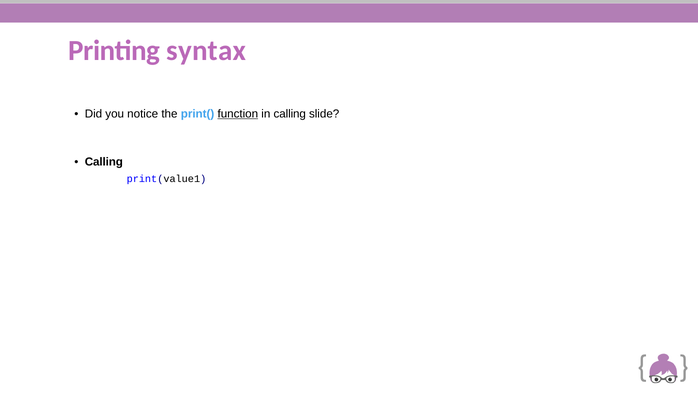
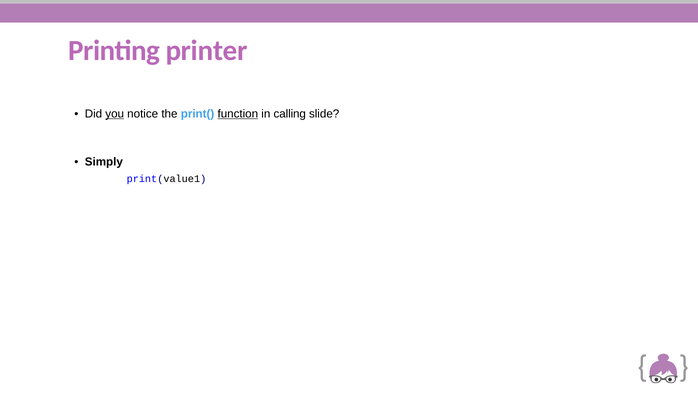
syntax: syntax -> printer
you underline: none -> present
Calling at (104, 162): Calling -> Simply
